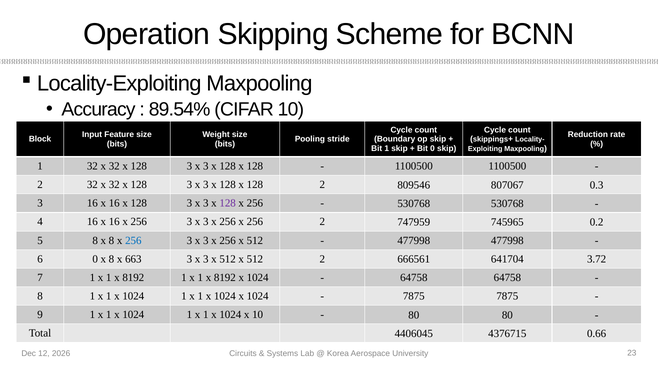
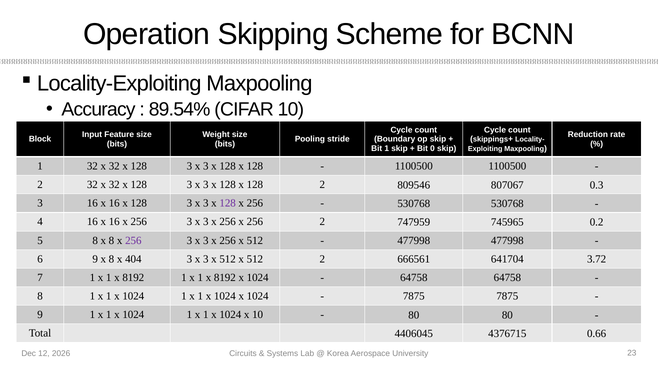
256 at (133, 241) colour: blue -> purple
6 0: 0 -> 9
663: 663 -> 404
